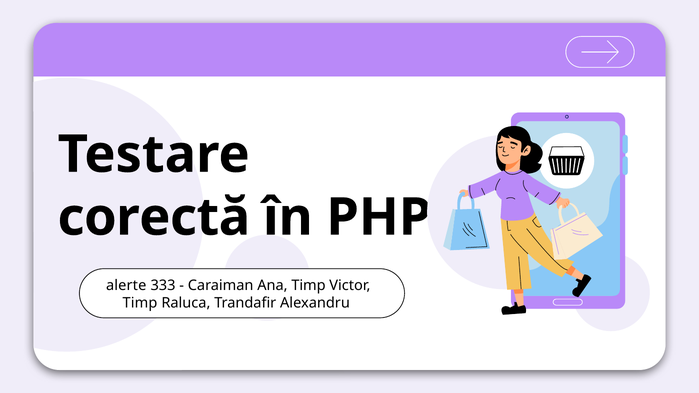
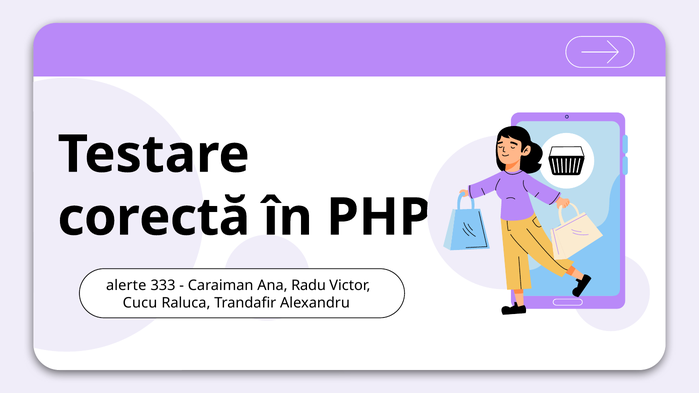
Ana Timp: Timp -> Radu
Timp at (140, 303): Timp -> Cucu
